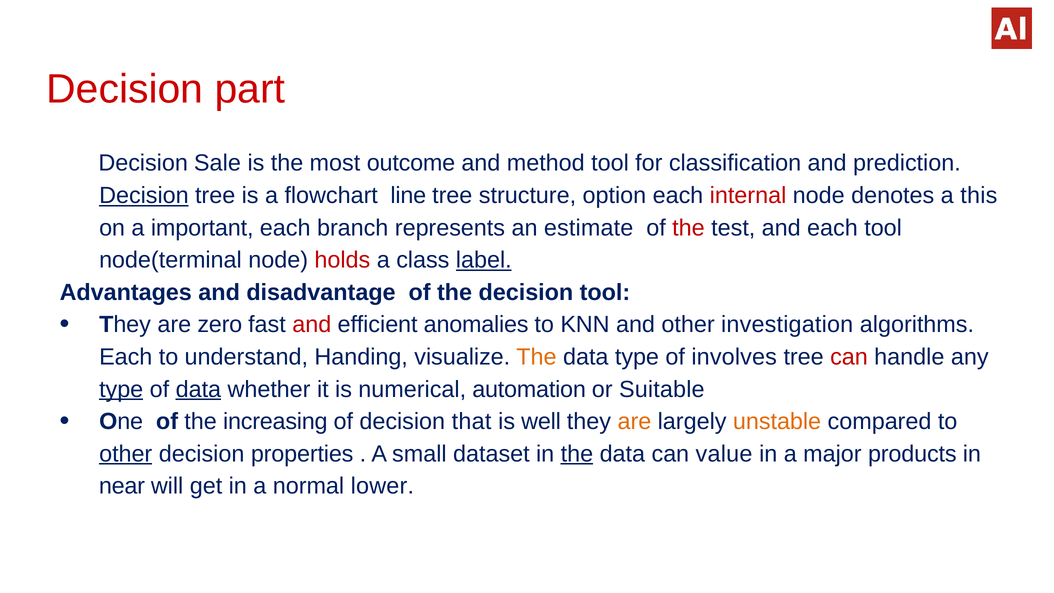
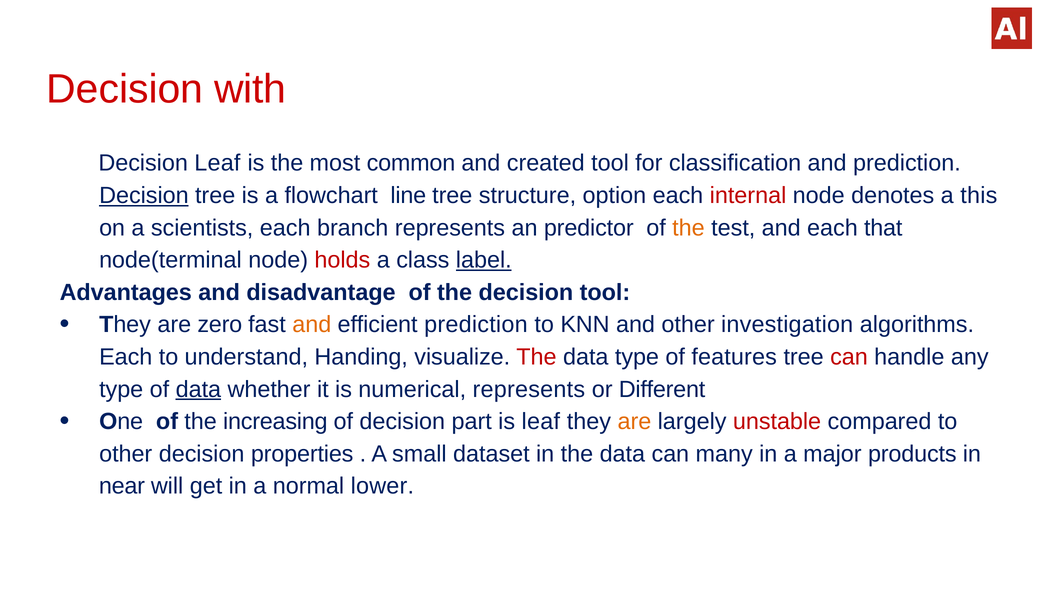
part: part -> with
Decision Sale: Sale -> Leaf
outcome: outcome -> common
method: method -> created
important: important -> scientists
estimate: estimate -> predictor
the at (688, 228) colour: red -> orange
each tool: tool -> that
and at (312, 325) colour: red -> orange
efficient anomalies: anomalies -> prediction
The at (536, 357) colour: orange -> red
involves: involves -> features
type at (121, 389) underline: present -> none
numerical automation: automation -> represents
Suitable: Suitable -> Different
that: that -> part
is well: well -> leaf
unstable colour: orange -> red
other at (126, 454) underline: present -> none
the at (577, 454) underline: present -> none
value: value -> many
